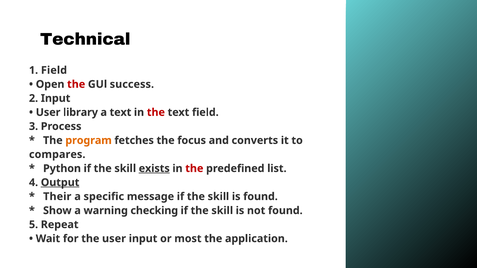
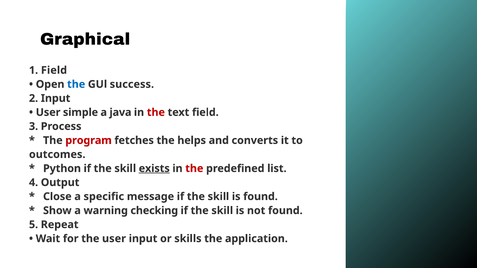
Technical: Technical -> Graphical
the at (76, 84) colour: red -> blue
library: library -> simple
a text: text -> java
program colour: orange -> red
focus: focus -> helps
compares: compares -> outcomes
Output underline: present -> none
Their: Their -> Close
most: most -> skills
